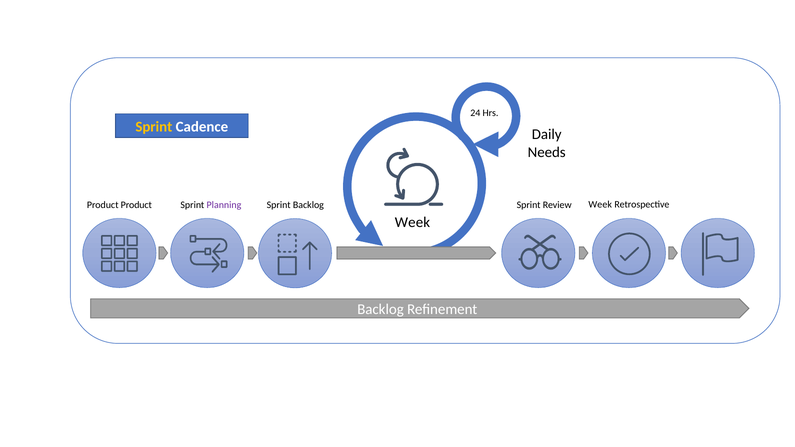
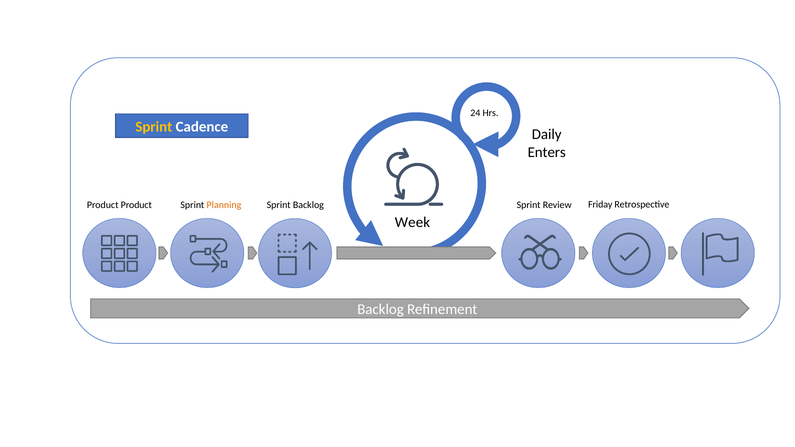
Needs: Needs -> Enters
Planning colour: purple -> orange
Review Week: Week -> Friday
